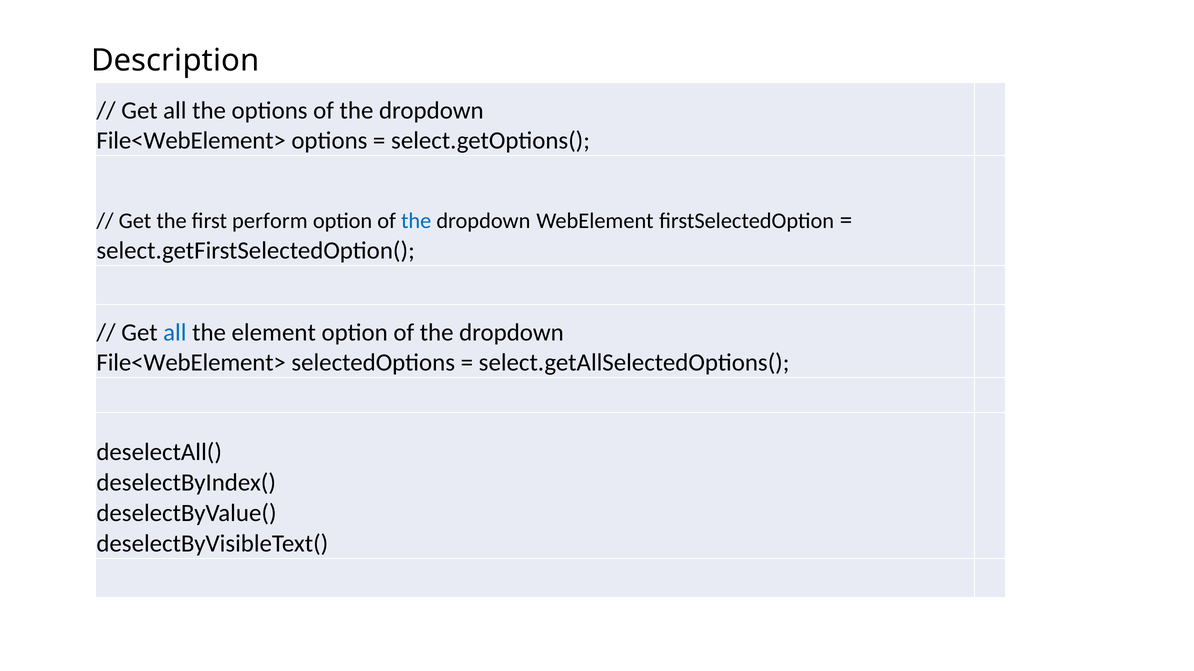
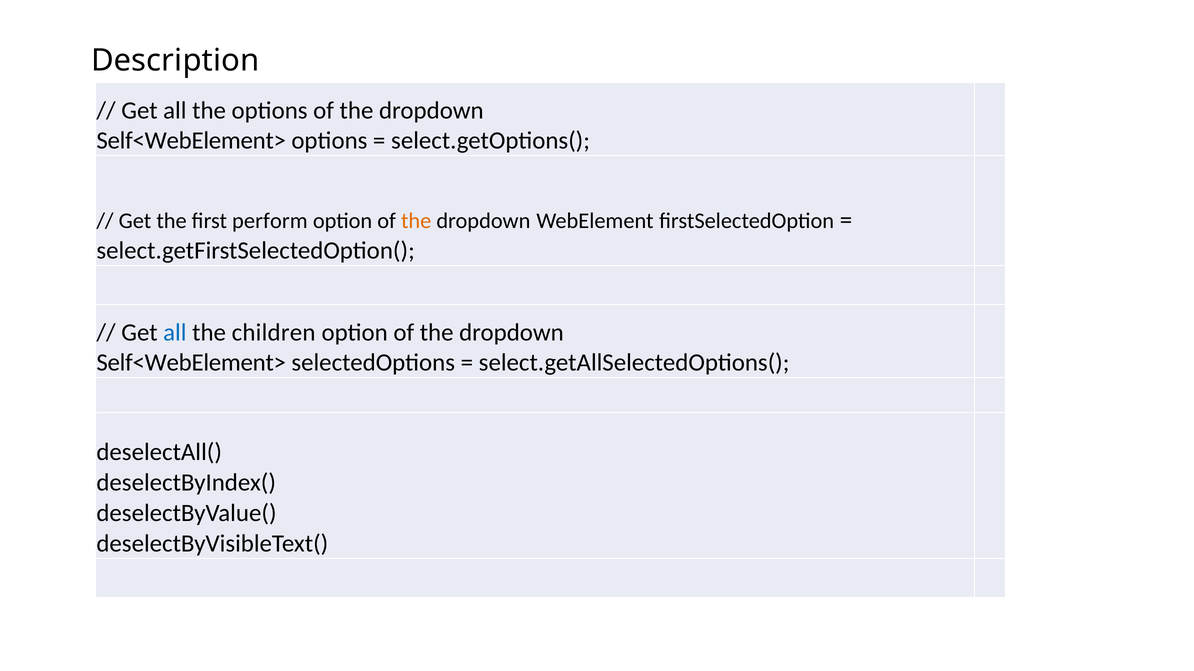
File<WebElement> at (191, 141): File<WebElement> -> Self<WebElement>
the at (416, 221) colour: blue -> orange
element: element -> children
File<WebElement> at (191, 363): File<WebElement> -> Self<WebElement>
